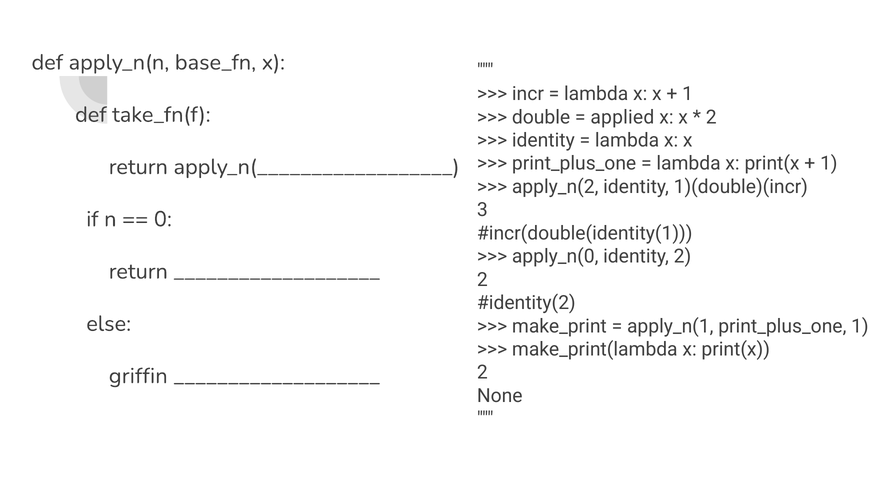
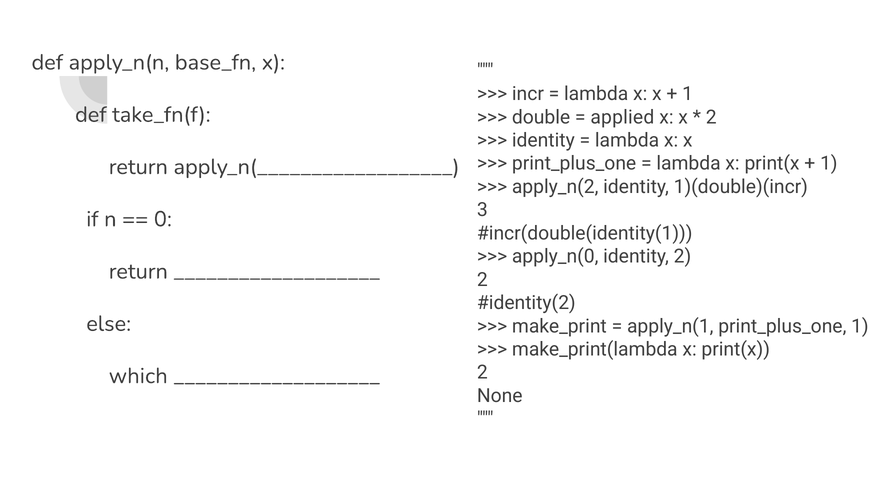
griffin: griffin -> which
